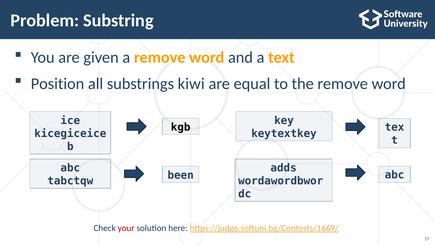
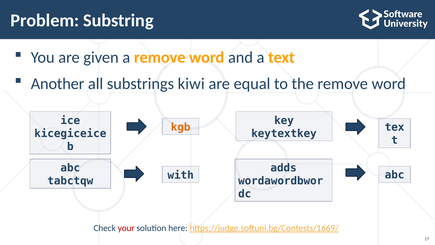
Position: Position -> Another
kgb colour: black -> orange
been: been -> with
